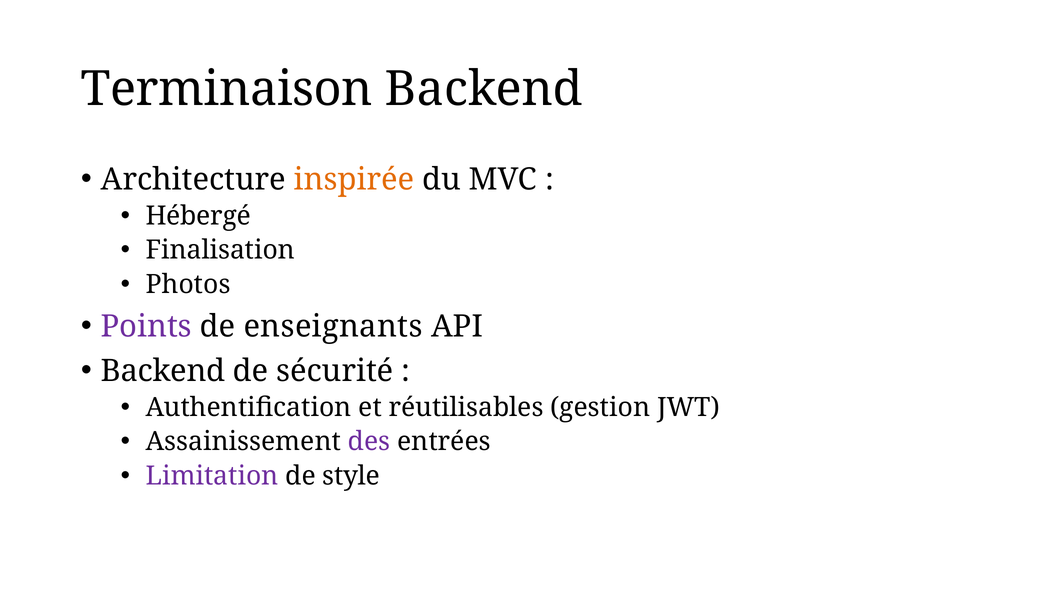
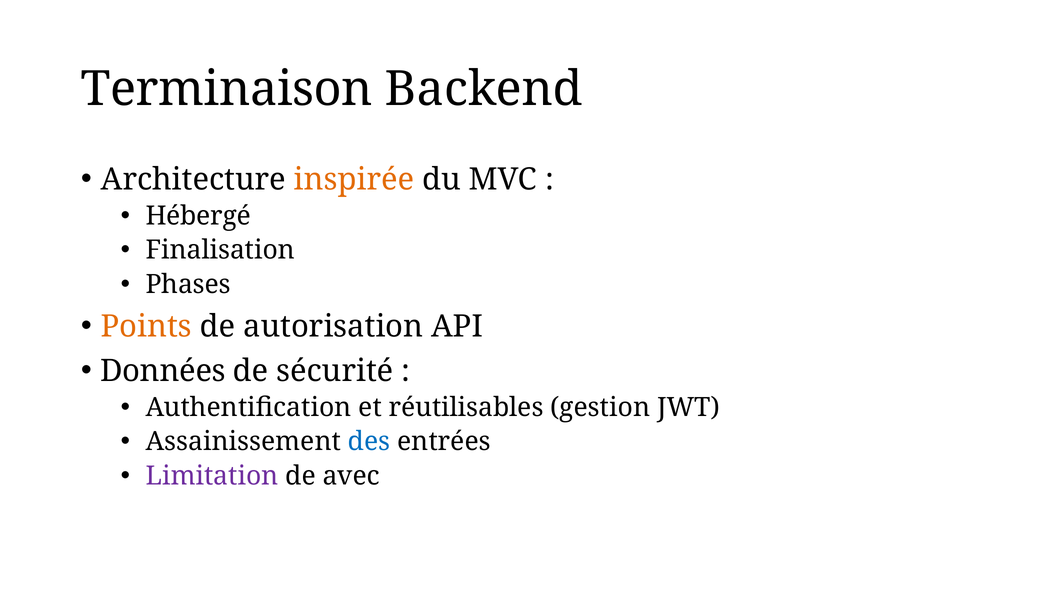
Photos: Photos -> Phases
Points colour: purple -> orange
enseignants: enseignants -> autorisation
Backend at (163, 371): Backend -> Données
des colour: purple -> blue
style: style -> avec
